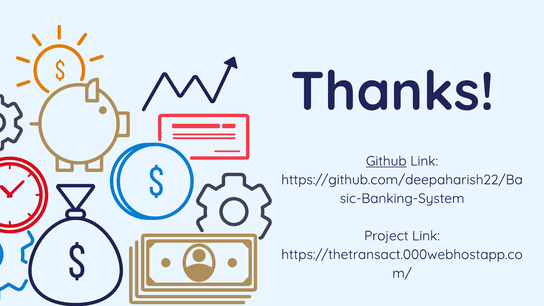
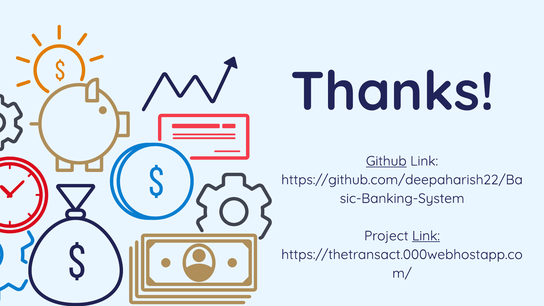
Link at (426, 236) underline: none -> present
